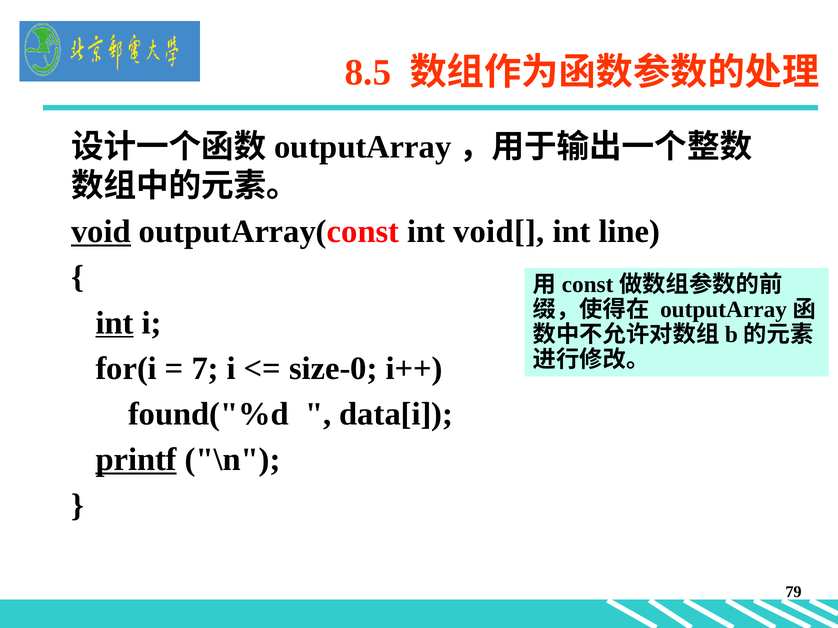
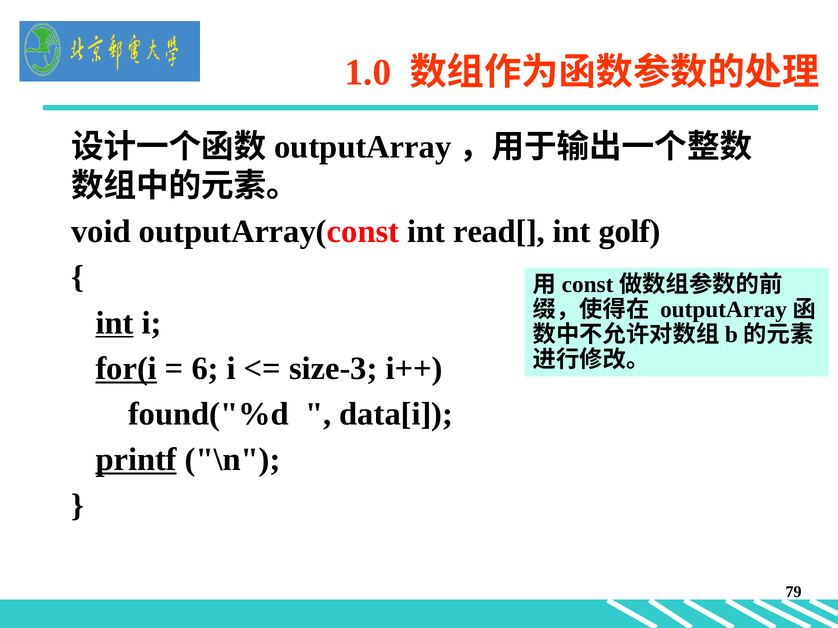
8.5: 8.5 -> 1.0
void underline: present -> none
void[: void[ -> read[
line: line -> golf
for(i underline: none -> present
7: 7 -> 6
size-0: size-0 -> size-3
